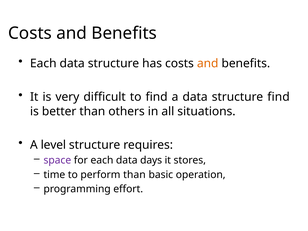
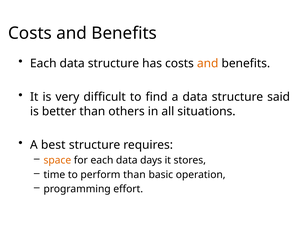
structure find: find -> said
level: level -> best
space colour: purple -> orange
